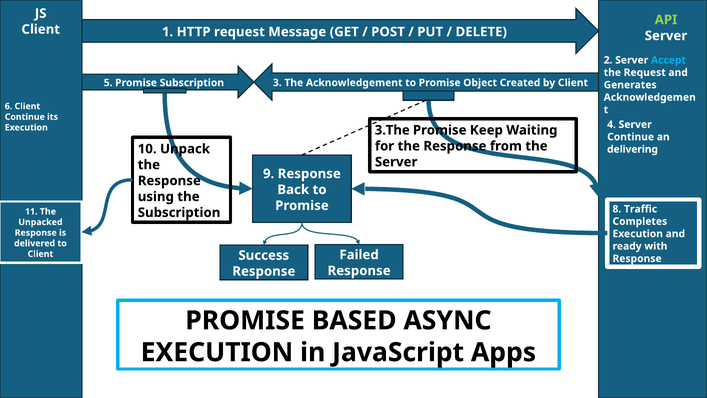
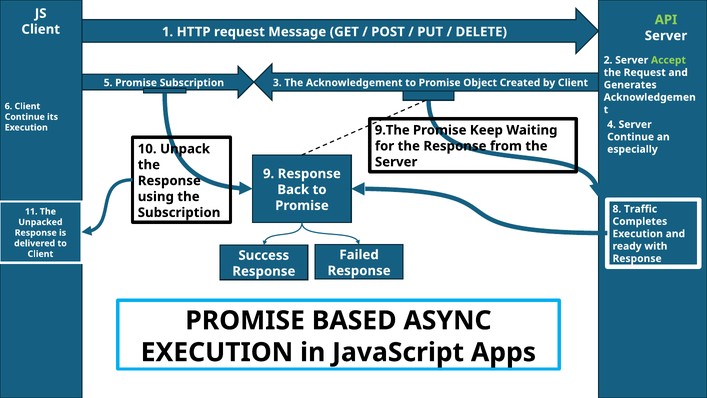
Accept colour: light blue -> light green
3.The: 3.The -> 9.The
delivering: delivering -> especially
